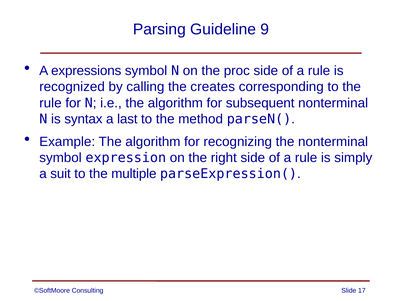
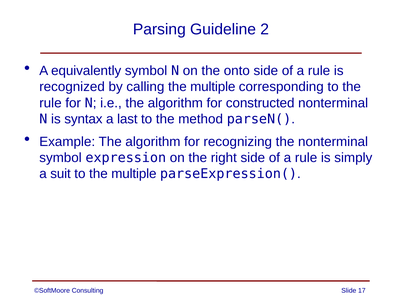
9: 9 -> 2
expressions: expressions -> equivalently
proc: proc -> onto
calling the creates: creates -> multiple
subsequent: subsequent -> constructed
